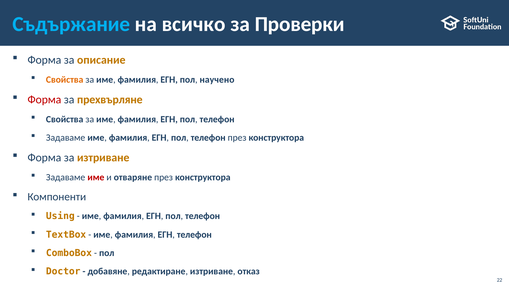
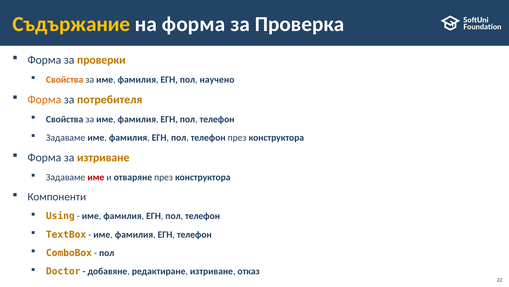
Съдържание colour: light blue -> yellow
на всичко: всичко -> форма
Проверки: Проверки -> Проверка
описание: описание -> проверки
Форма at (44, 99) colour: red -> orange
прехвърляне: прехвърляне -> потребителя
